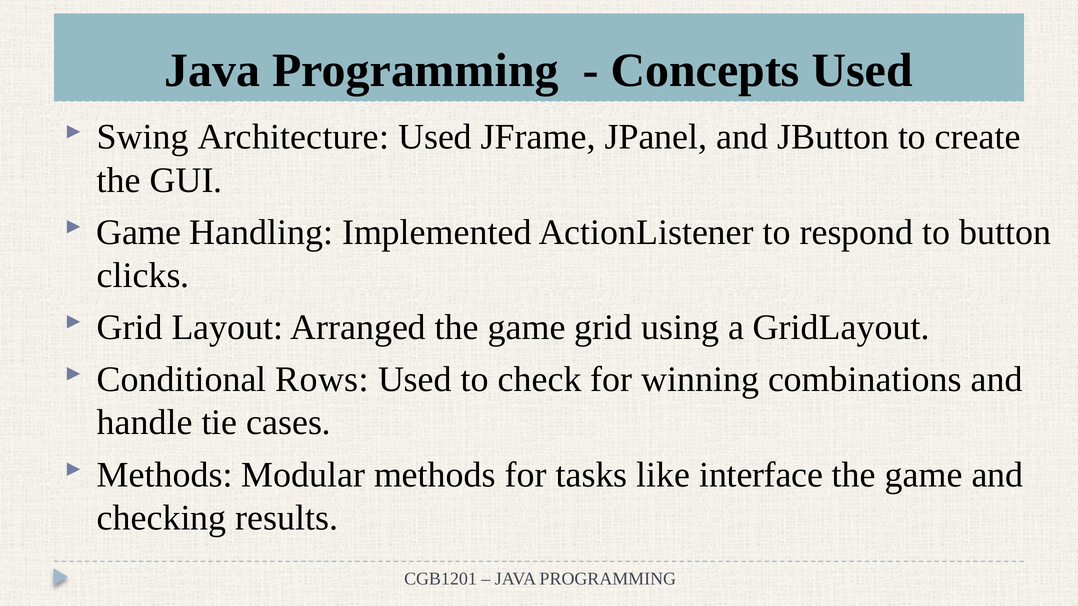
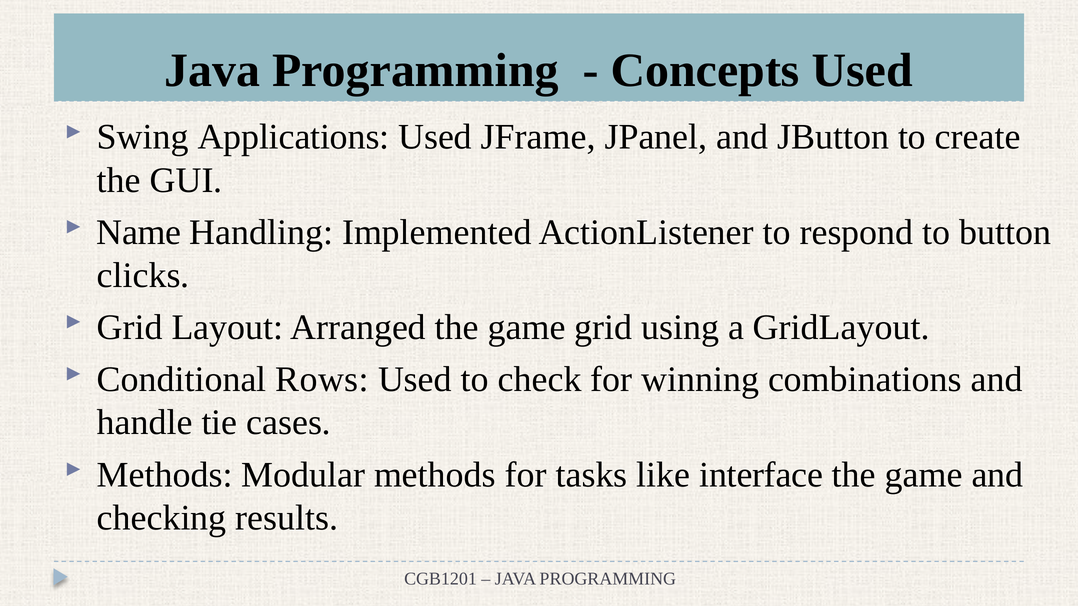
Architecture: Architecture -> Applications
Game at (139, 232): Game -> Name
